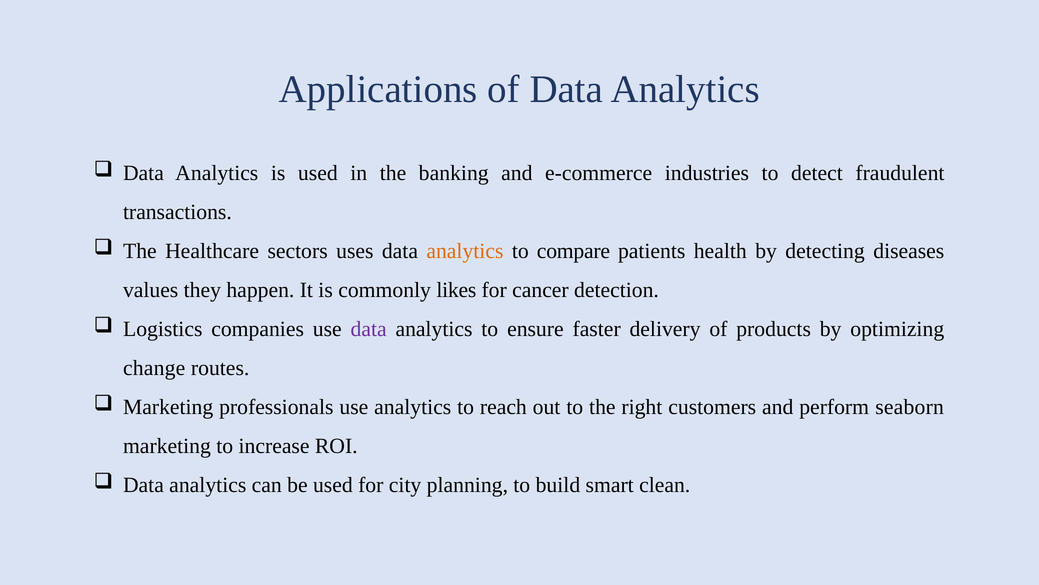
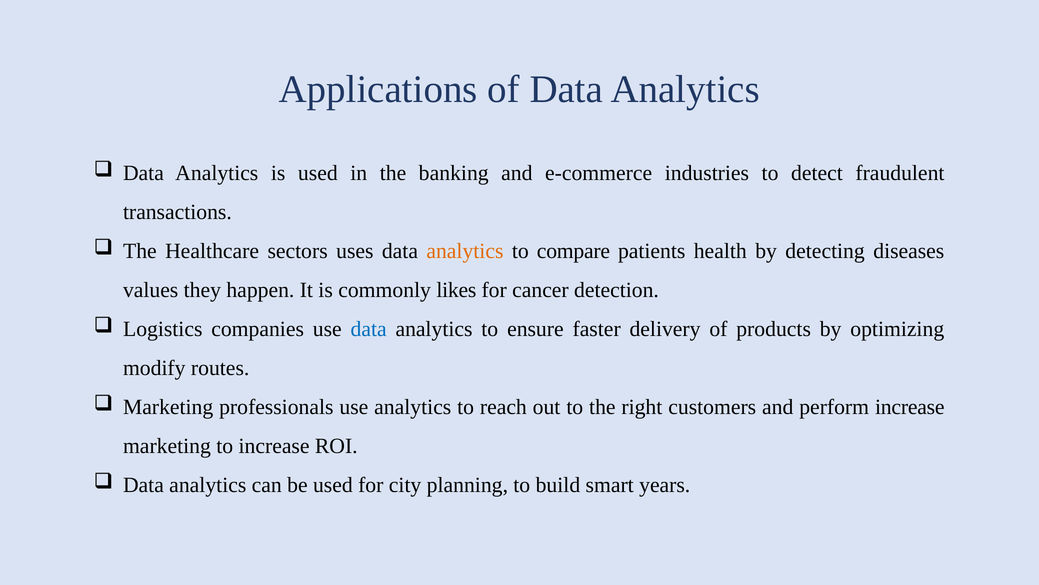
data at (369, 329) colour: purple -> blue
change: change -> modify
perform seaborn: seaborn -> increase
clean: clean -> years
